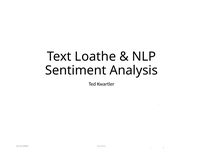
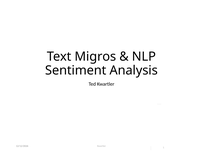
Loathe: Loathe -> Migros
